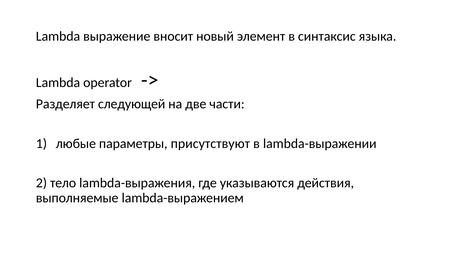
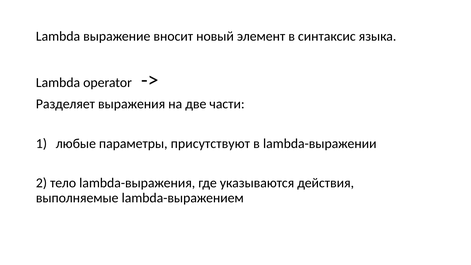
следующей: следующей -> выражения
